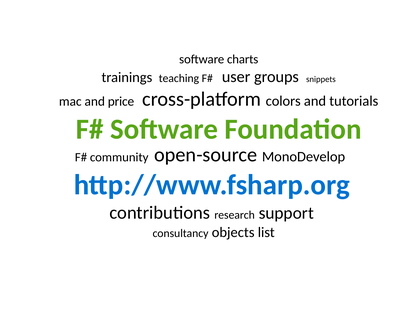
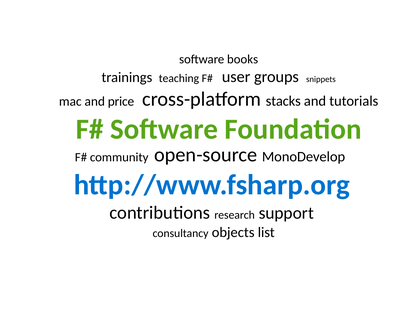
charts: charts -> books
colors: colors -> stacks
